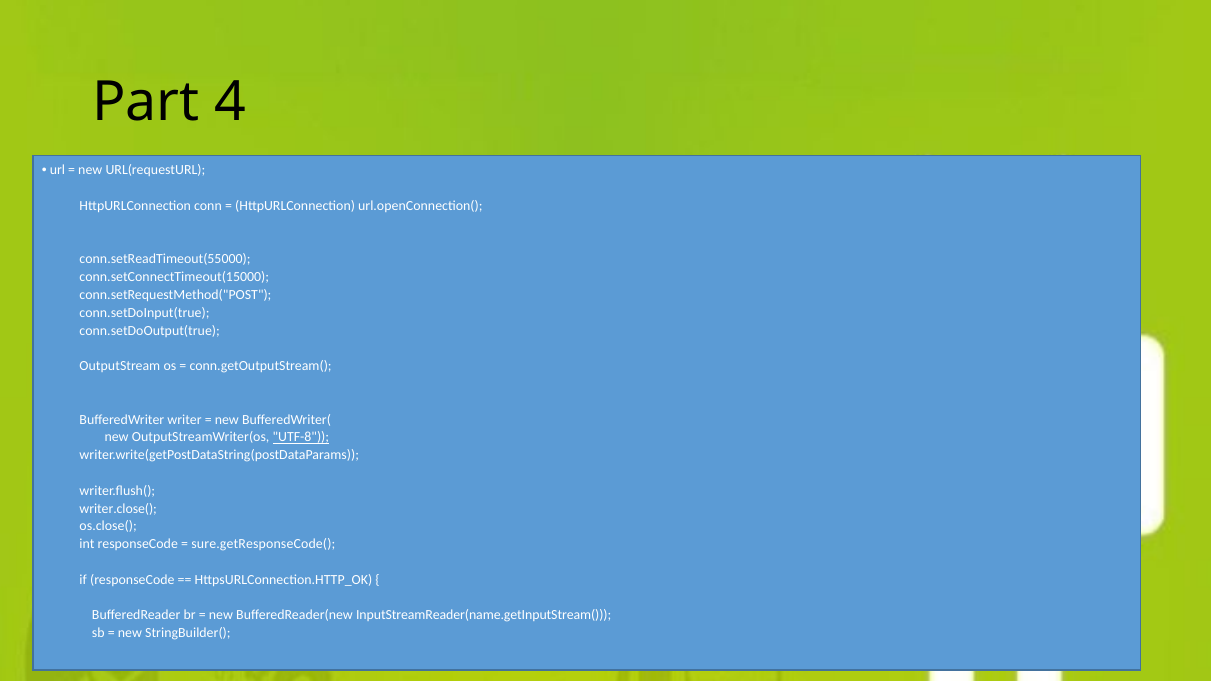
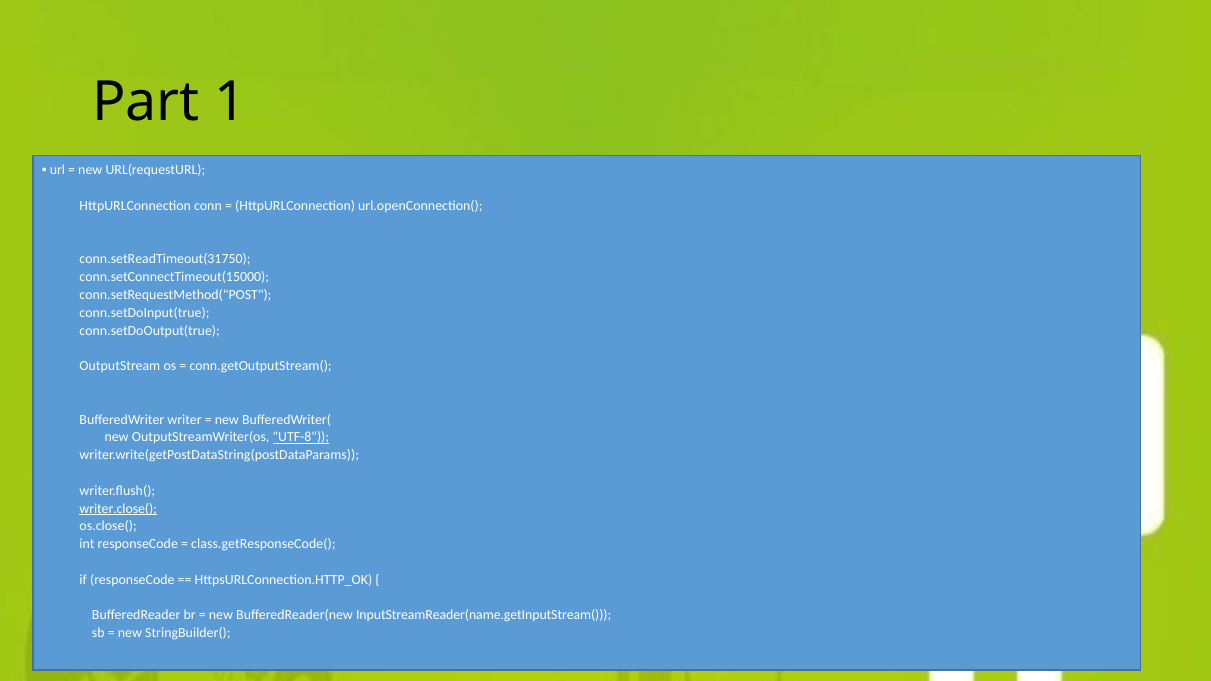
4: 4 -> 1
conn.setReadTimeout(55000: conn.setReadTimeout(55000 -> conn.setReadTimeout(31750
writer.close( underline: none -> present
sure.getResponseCode(: sure.getResponseCode( -> class.getResponseCode(
